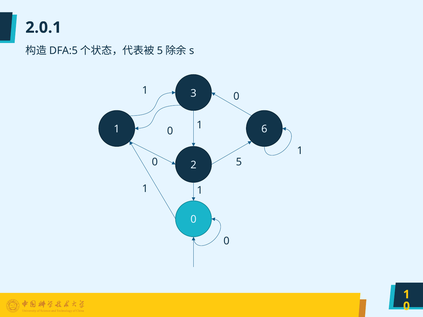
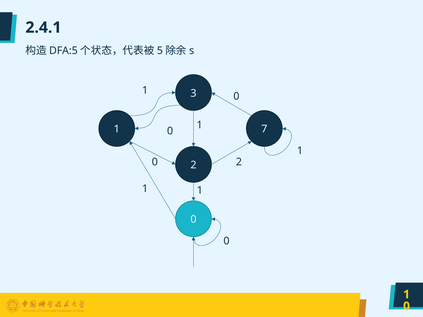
2.0.1: 2.0.1 -> 2.4.1
6: 6 -> 7
0 5: 5 -> 2
